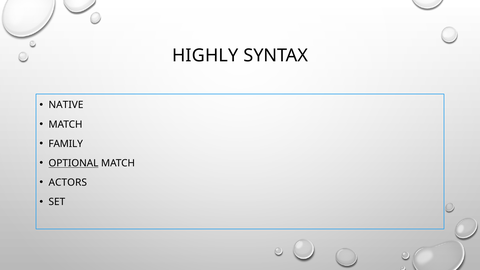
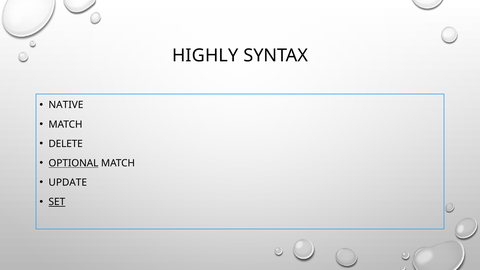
FAMILY: FAMILY -> DELETE
ACTORS: ACTORS -> UPDATE
SET underline: none -> present
